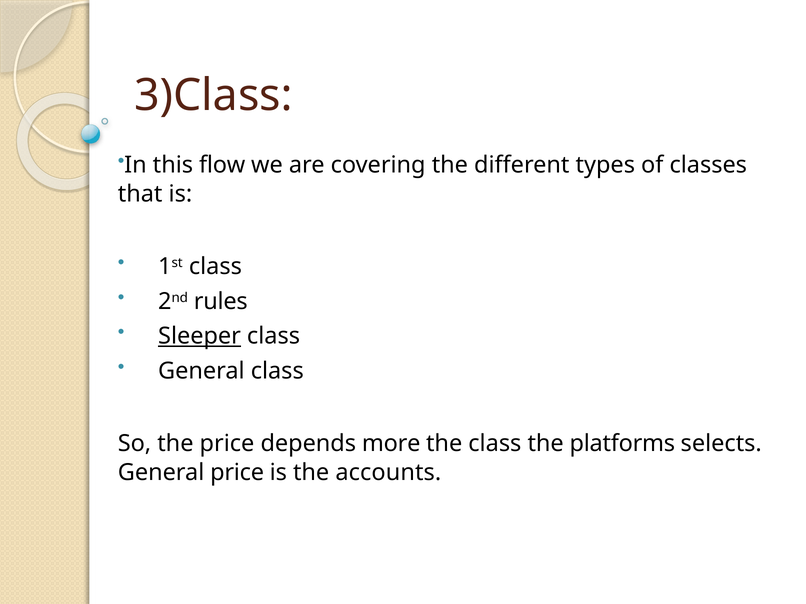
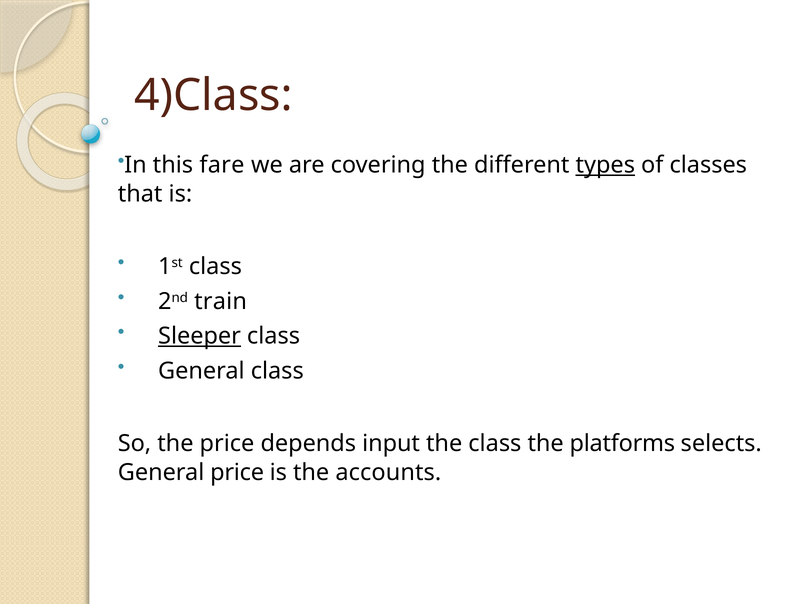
3)Class: 3)Class -> 4)Class
flow: flow -> fare
types underline: none -> present
rules: rules -> train
more: more -> input
